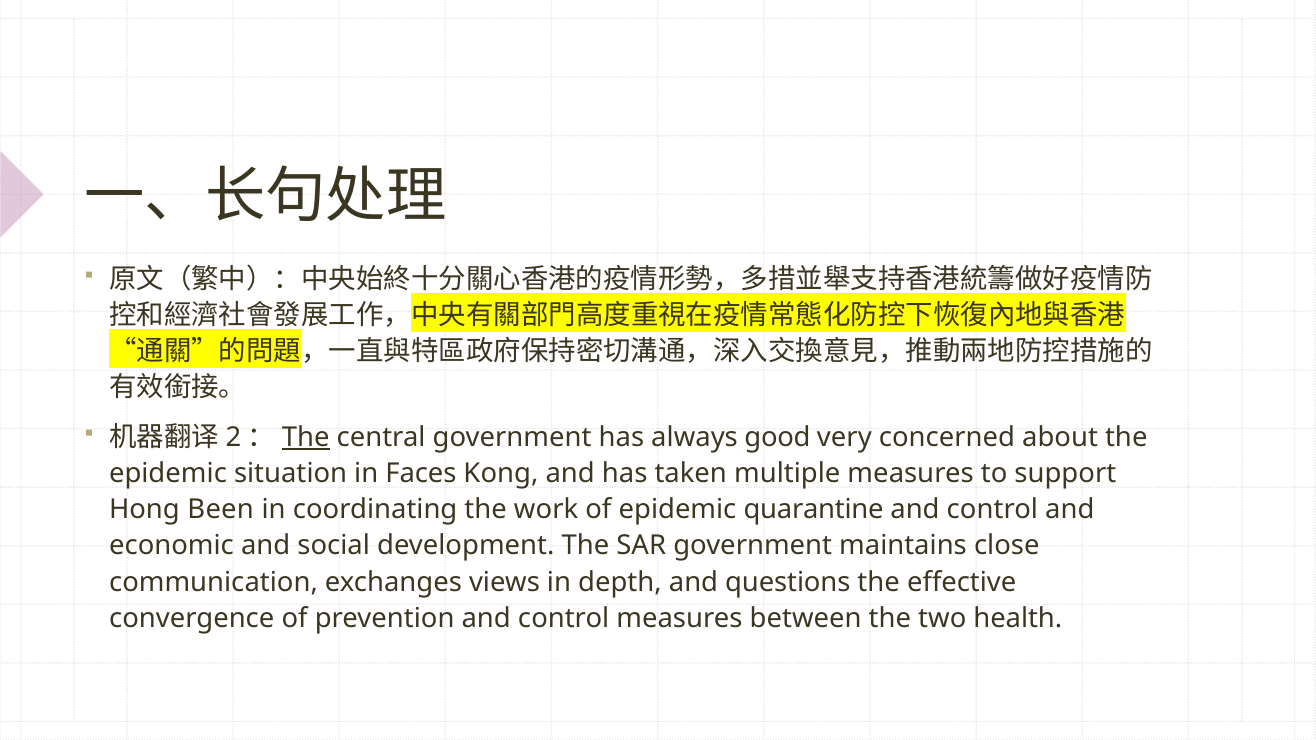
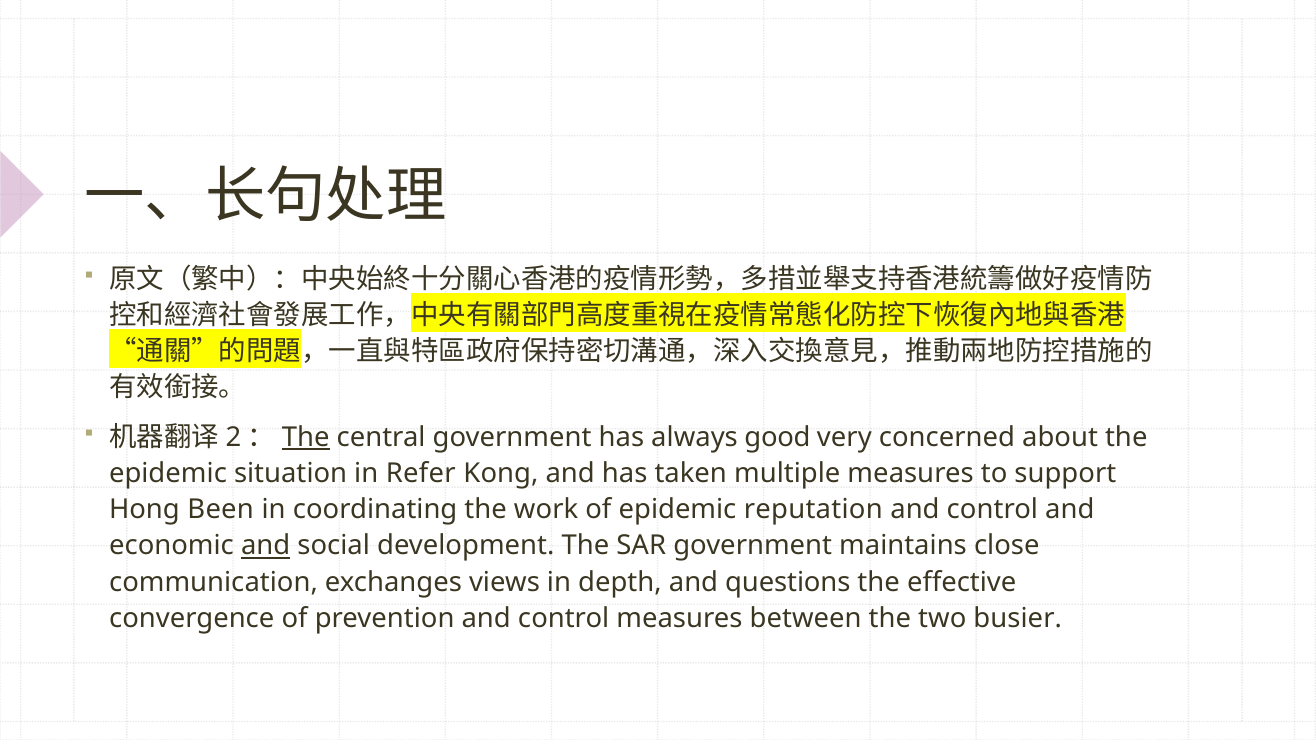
Faces: Faces -> Refer
quarantine: quarantine -> reputation
and at (266, 546) underline: none -> present
health: health -> busier
